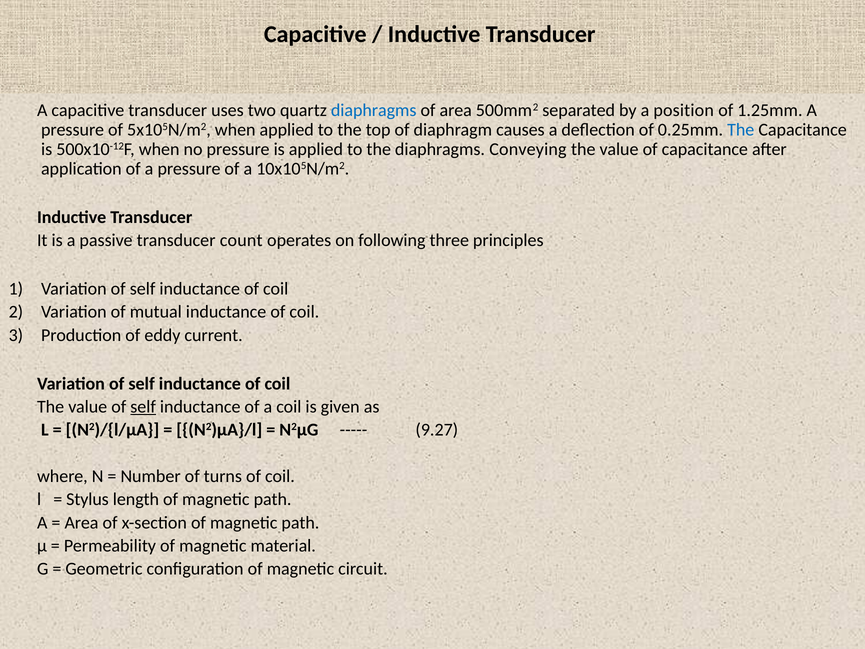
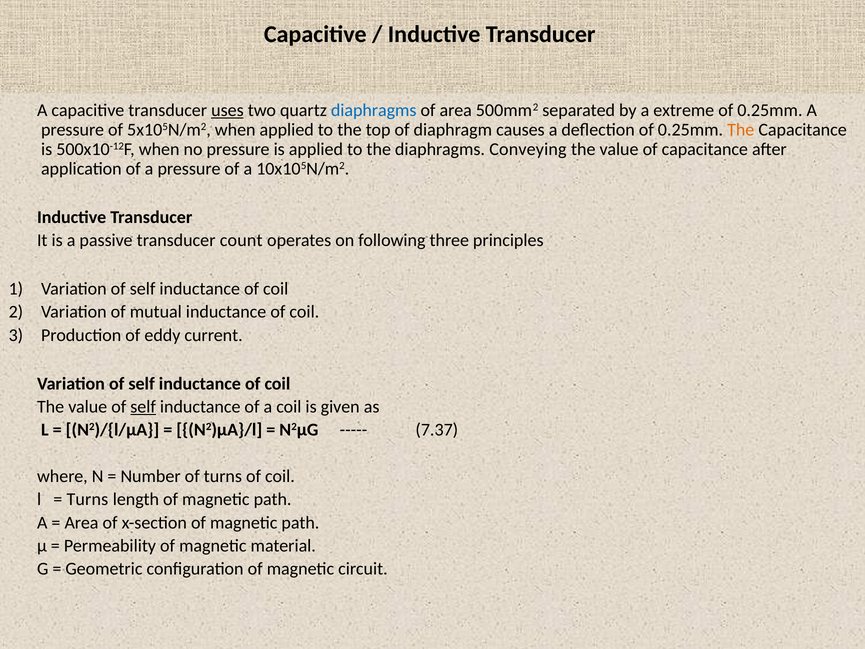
uses underline: none -> present
position: position -> extreme
1.25mm at (770, 110): 1.25mm -> 0.25mm
The at (741, 130) colour: blue -> orange
9.27: 9.27 -> 7.37
Stylus at (88, 499): Stylus -> Turns
